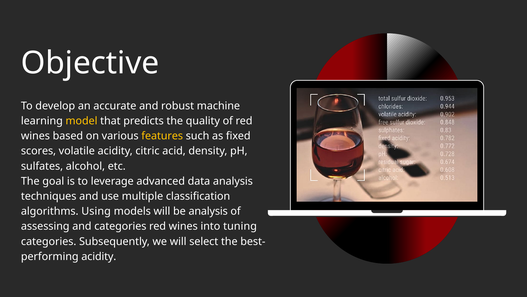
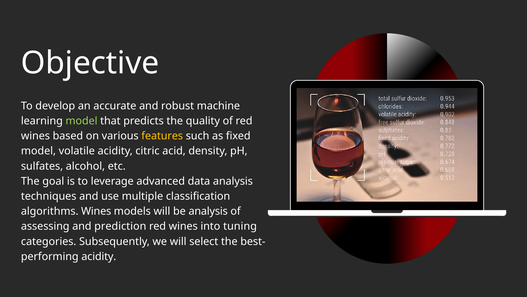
model at (82, 121) colour: yellow -> light green
scores at (38, 151): scores -> model
algorithms Using: Using -> Wines
and categories: categories -> prediction
